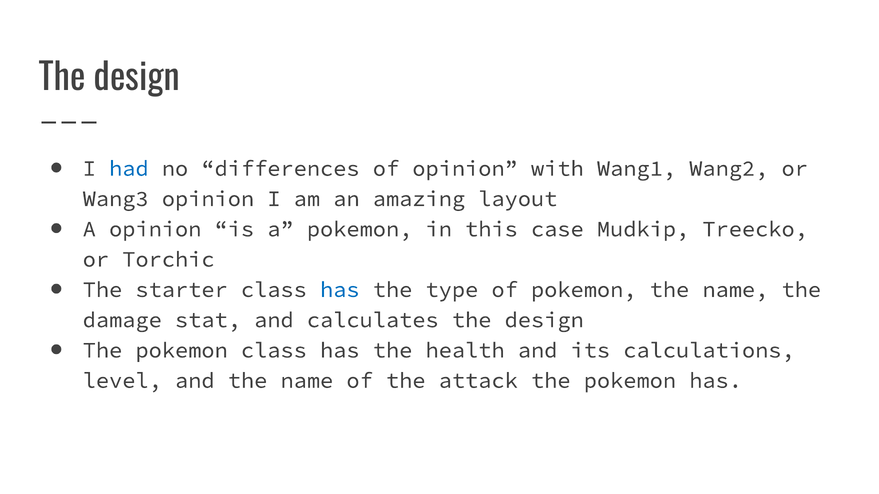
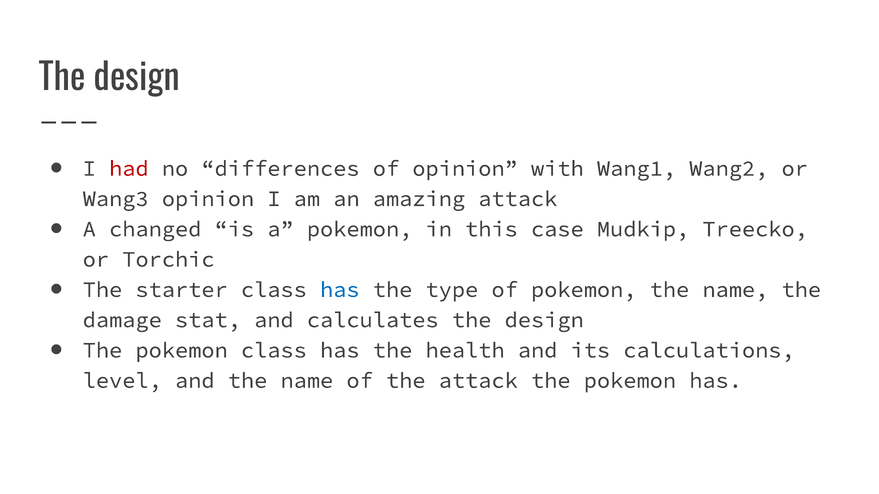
had colour: blue -> red
amazing layout: layout -> attack
A opinion: opinion -> changed
